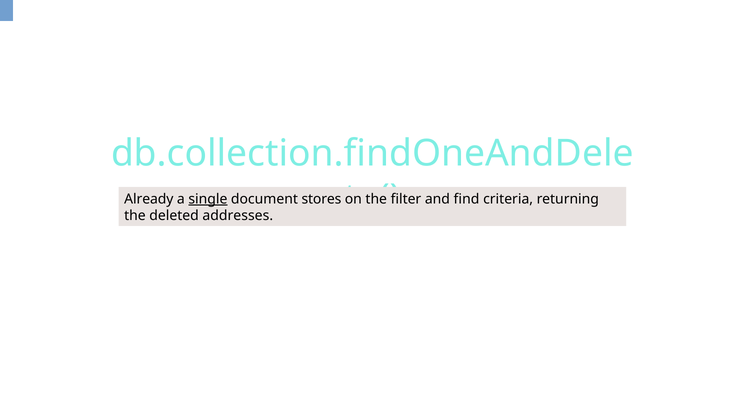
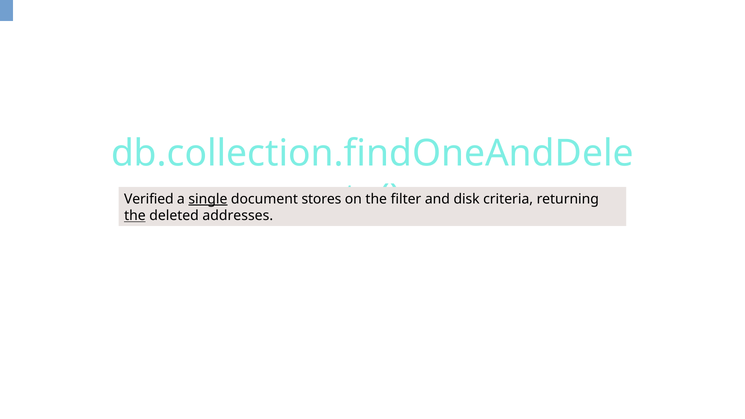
Already: Already -> Verified
find: find -> disk
the at (135, 216) underline: none -> present
